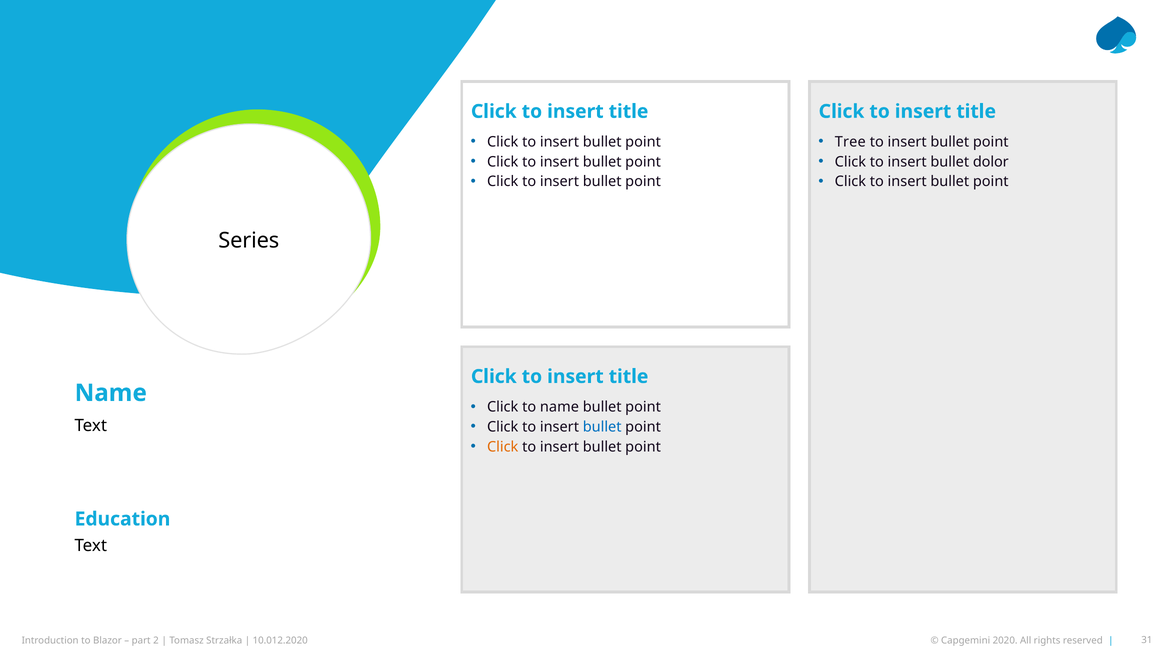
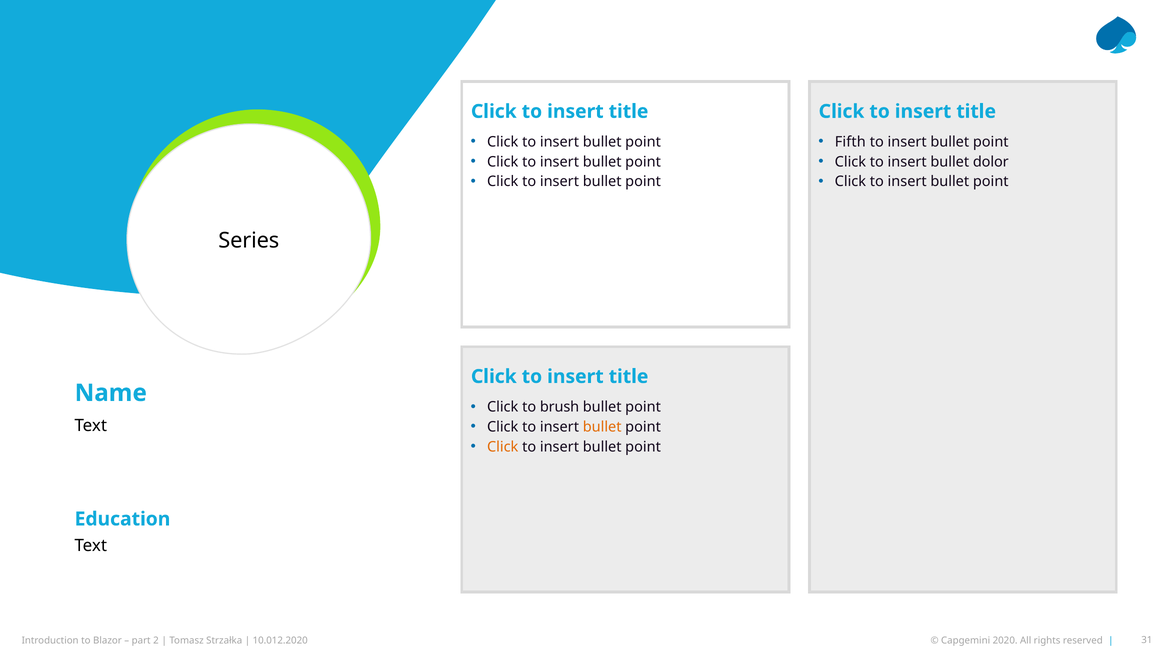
Tree: Tree -> Fifth
to name: name -> brush
bullet at (602, 427) colour: blue -> orange
